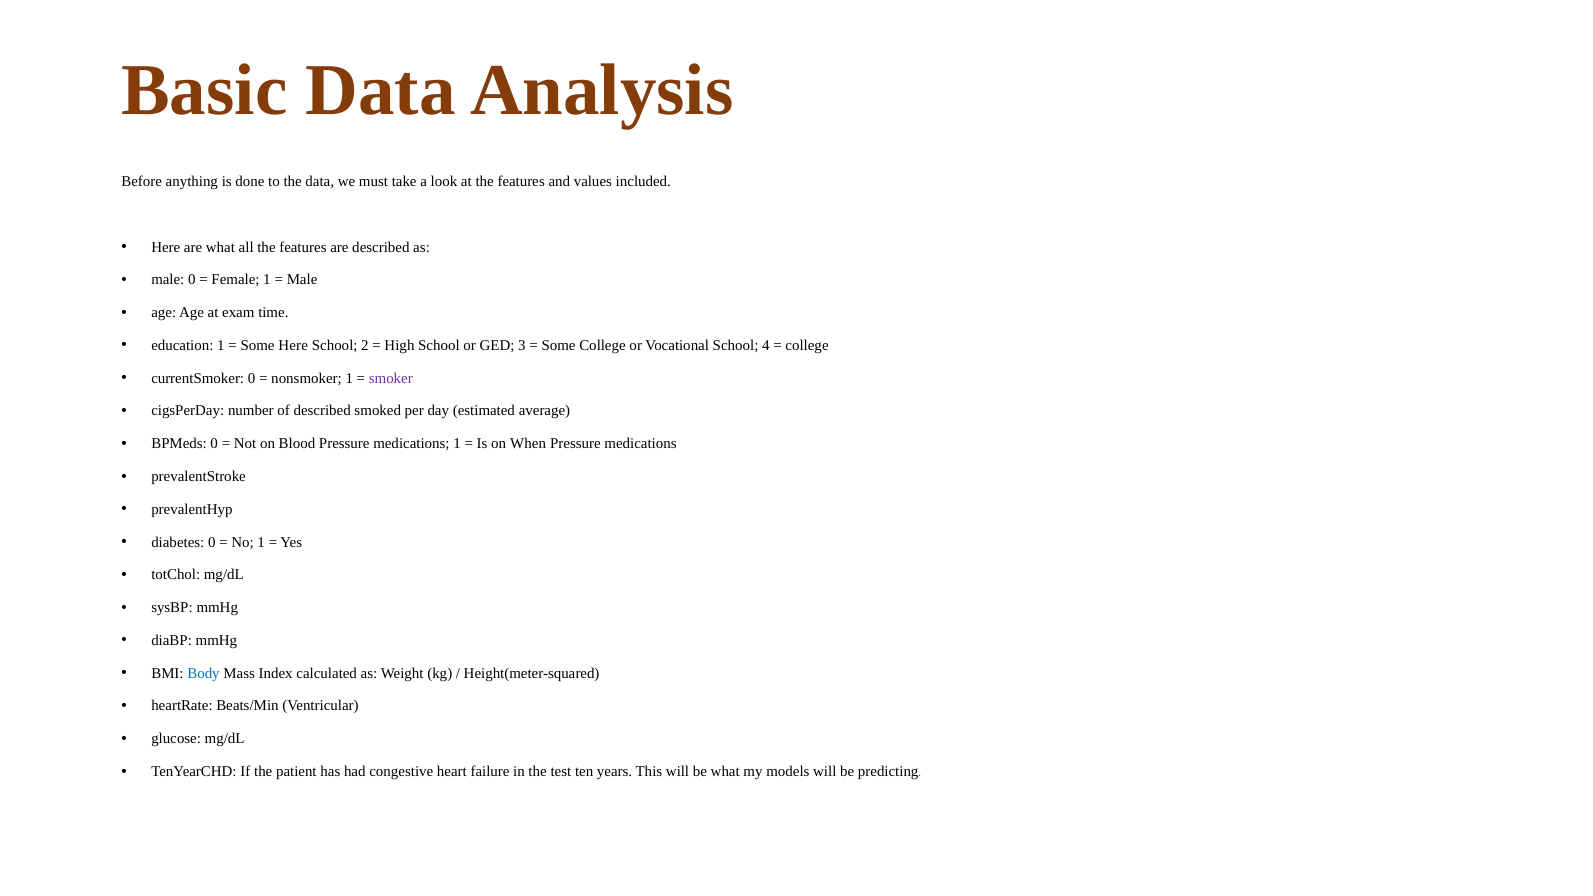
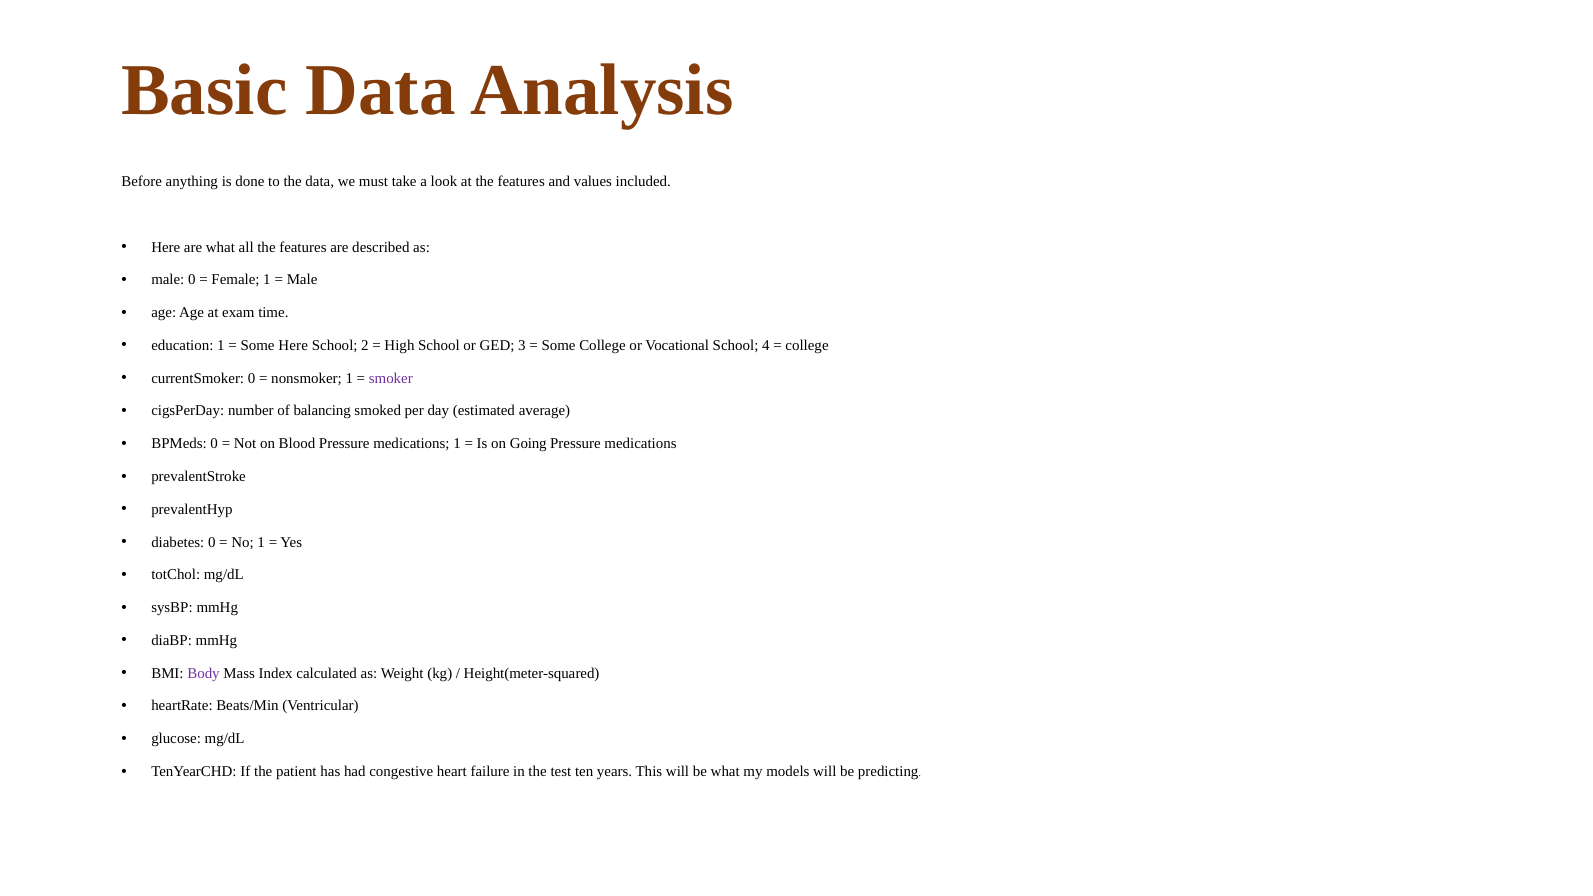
of described: described -> balancing
When: When -> Going
Body colour: blue -> purple
